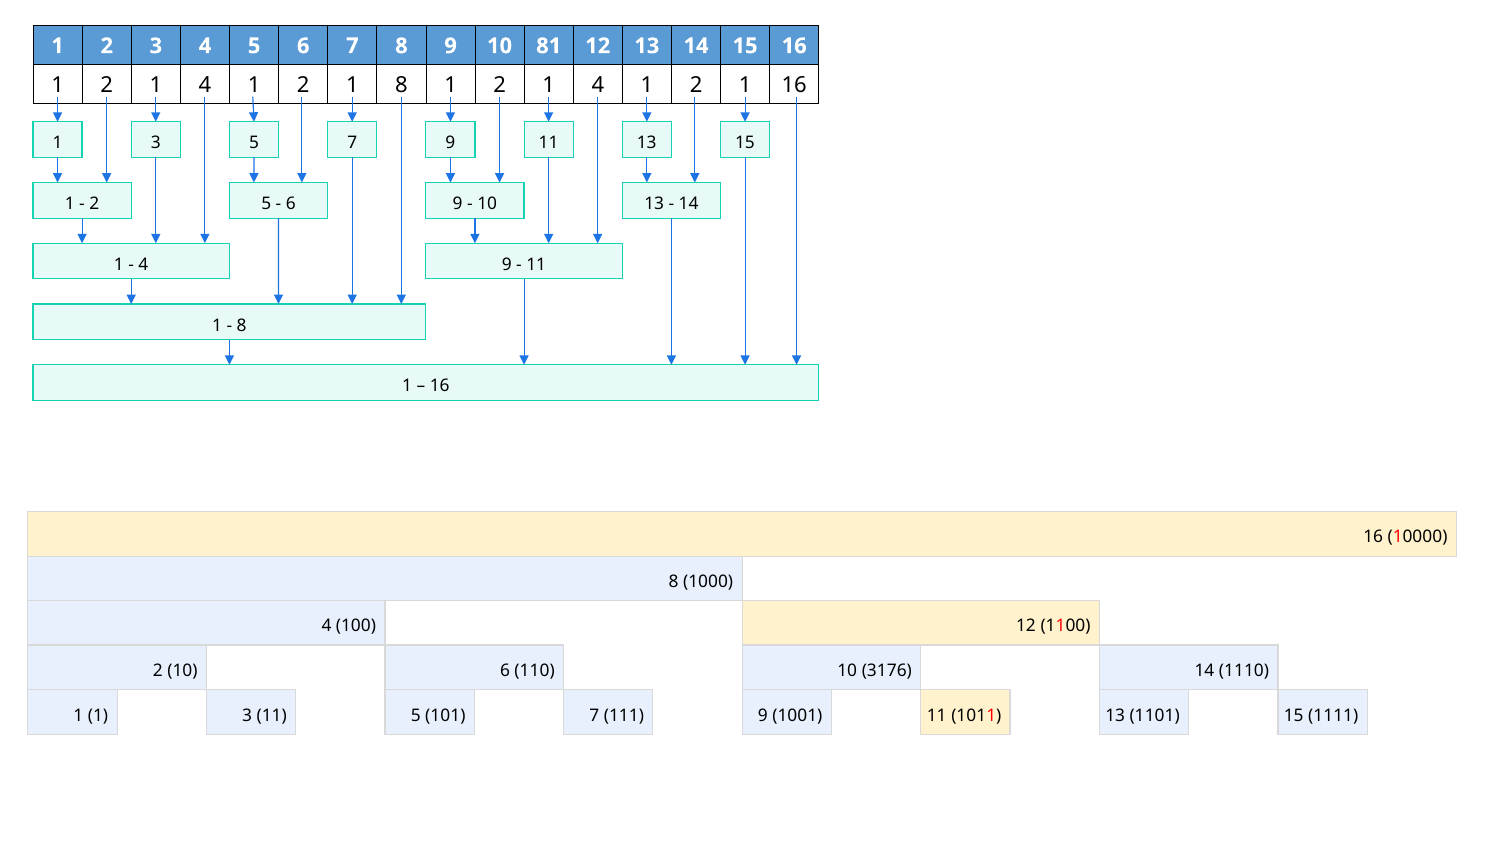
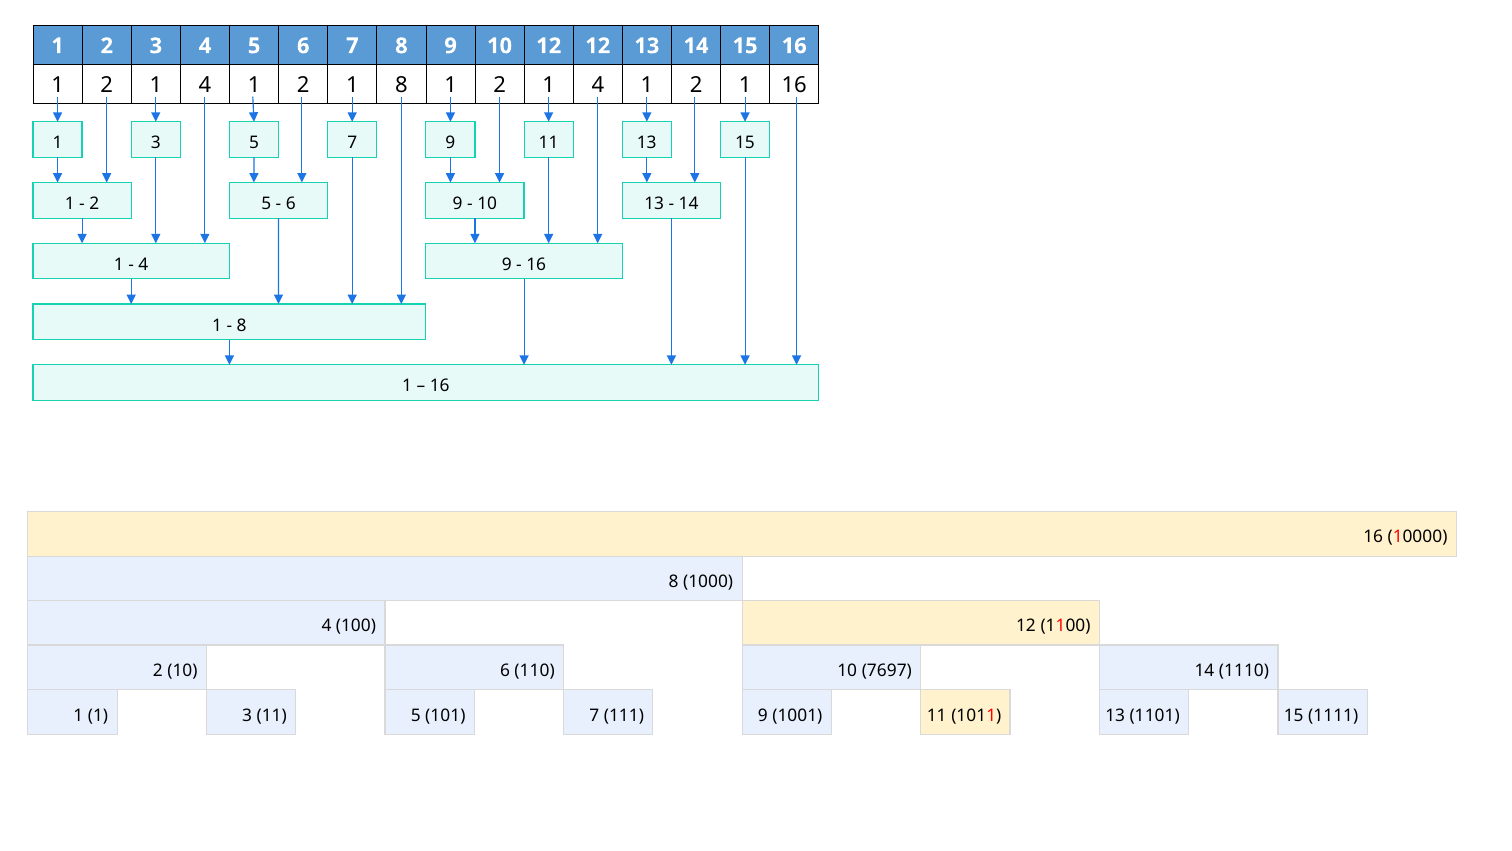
10 81: 81 -> 12
11 at (536, 264): 11 -> 16
3176: 3176 -> 7697
